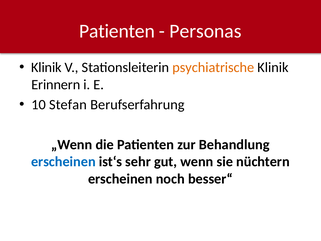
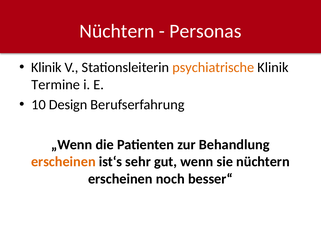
Patienten at (117, 31): Patienten -> Nüchtern
Erinnern: Erinnern -> Termine
Stefan: Stefan -> Design
erscheinen at (63, 162) colour: blue -> orange
